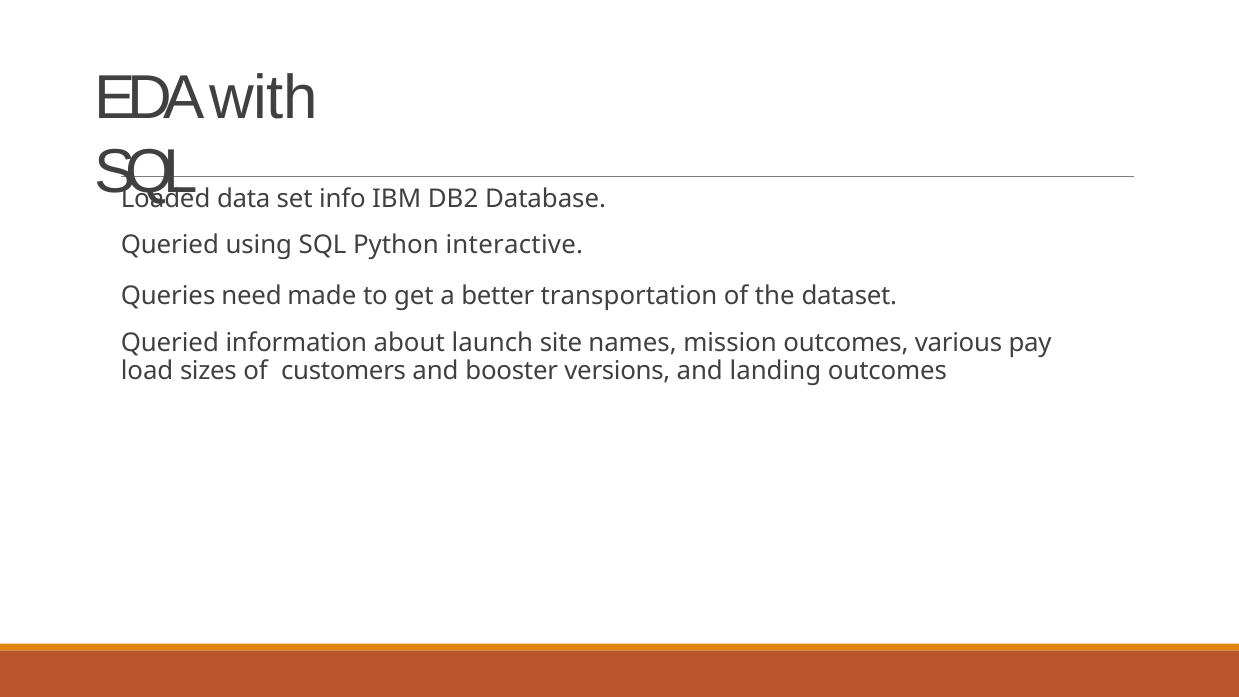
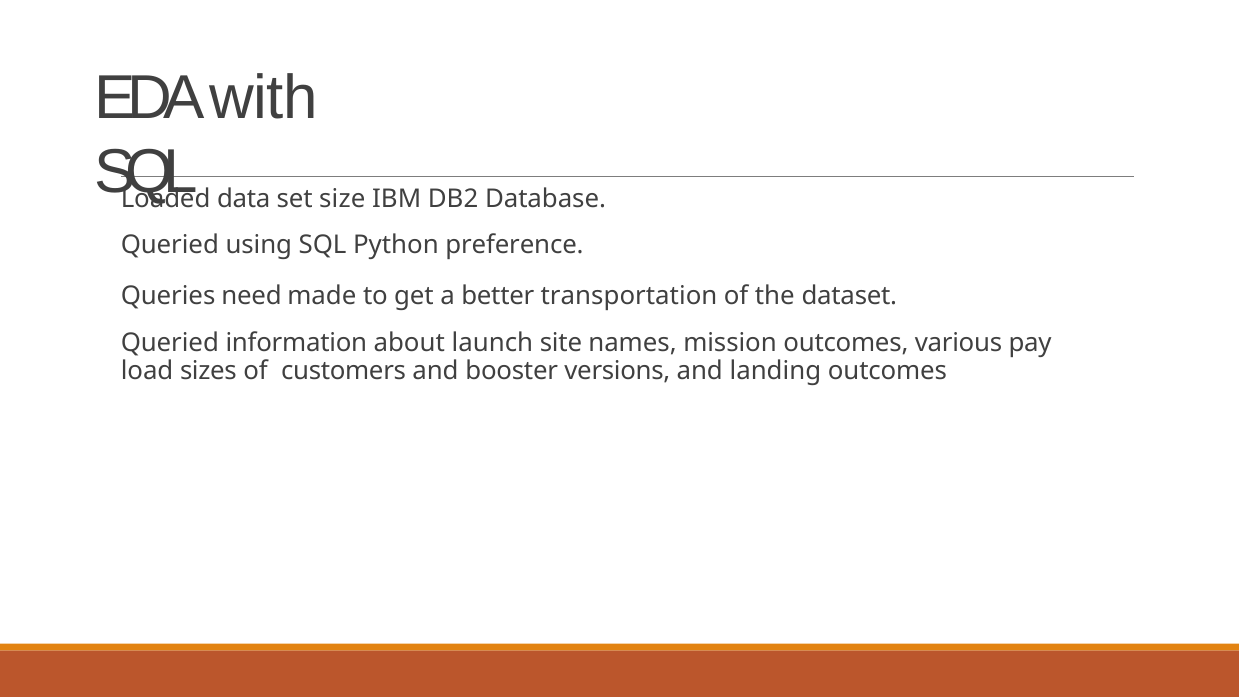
info: info -> size
interactive: interactive -> preference
